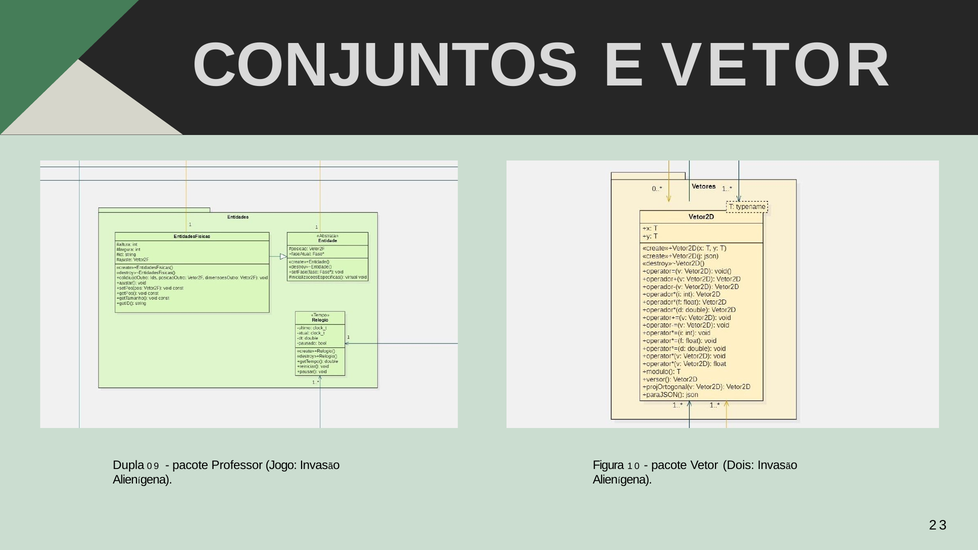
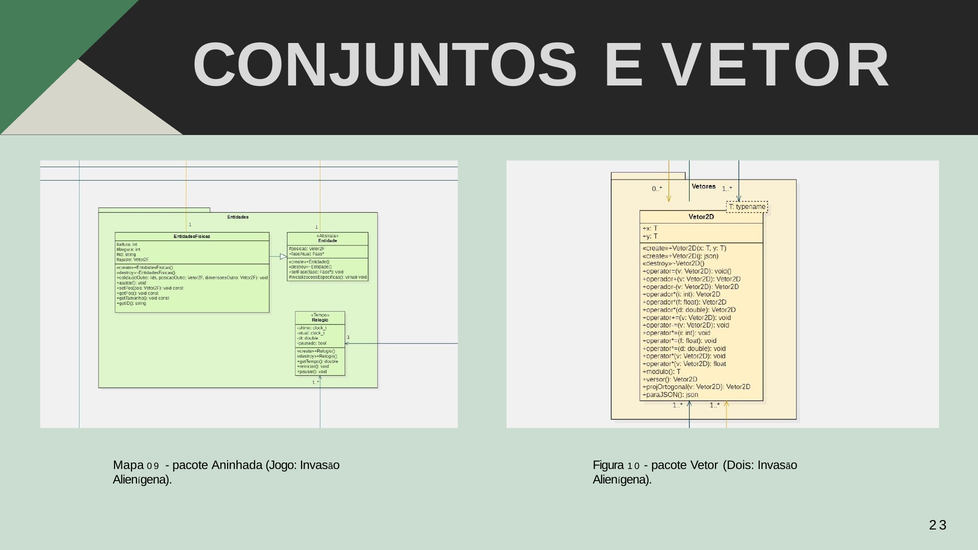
Dupla: Dupla -> Mapa
Professor: Professor -> Aninhada
